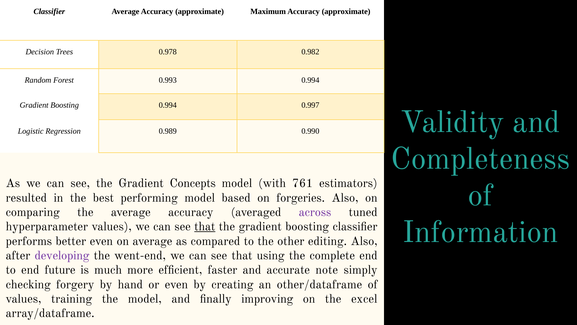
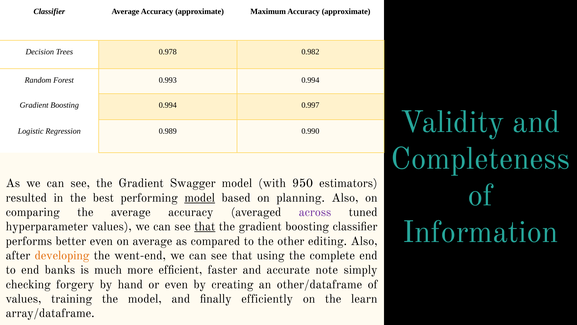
Concepts: Concepts -> Swagger
761: 761 -> 950
model at (200, 197) underline: none -> present
forgeries: forgeries -> planning
developing colour: purple -> orange
future: future -> banks
improving: improving -> efficiently
excel: excel -> learn
